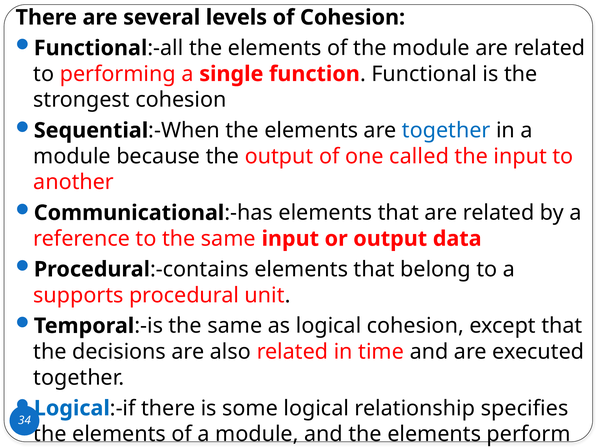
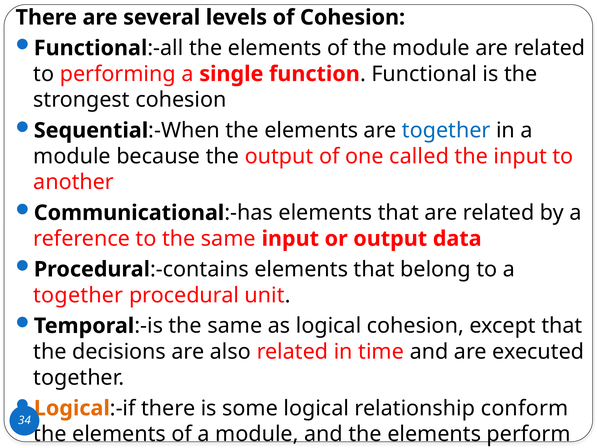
supports at (78, 295): supports -> together
Logical at (72, 408) colour: blue -> orange
specifies: specifies -> conform
